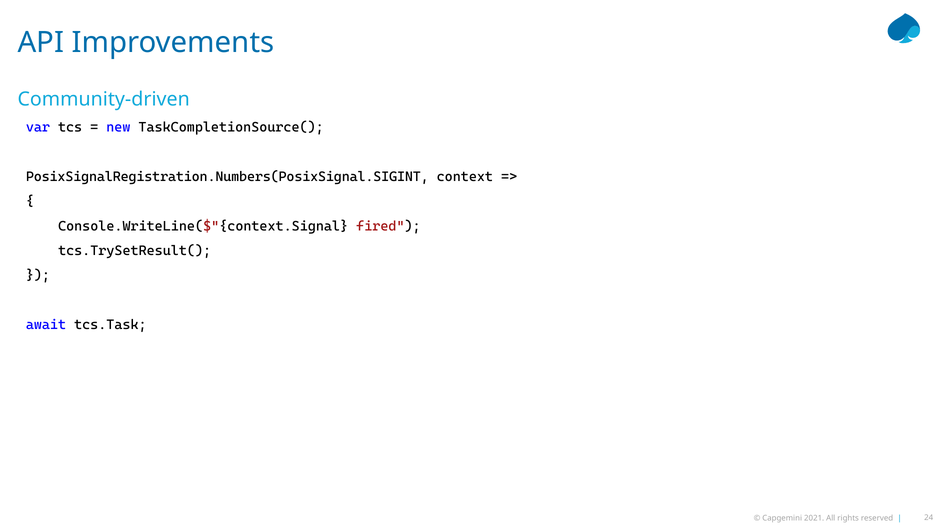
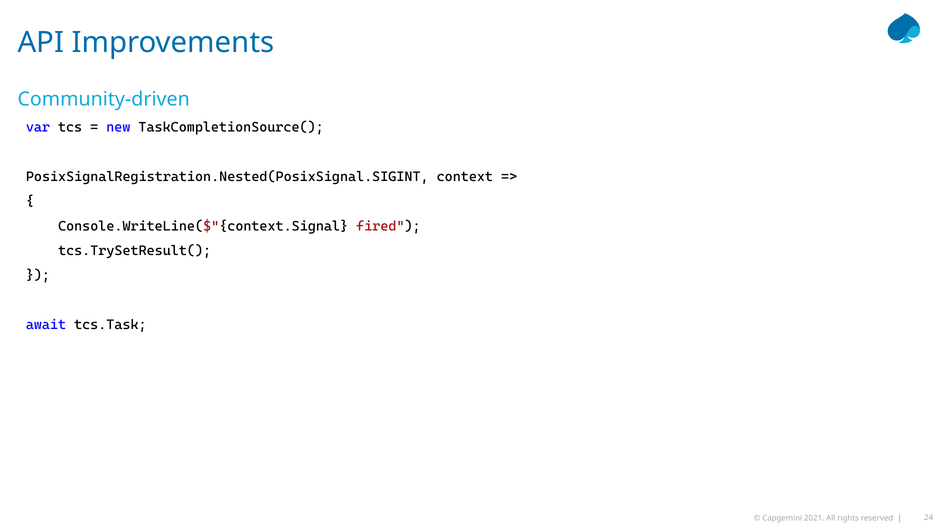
PosixSignalRegistration.Numbers(PosixSignal.SIGINT: PosixSignalRegistration.Numbers(PosixSignal.SIGINT -> PosixSignalRegistration.Nested(PosixSignal.SIGINT
